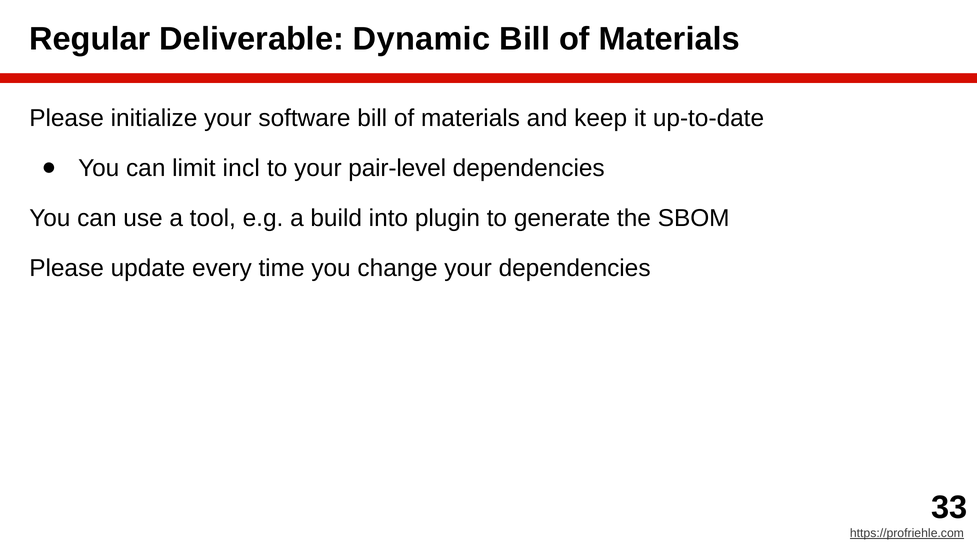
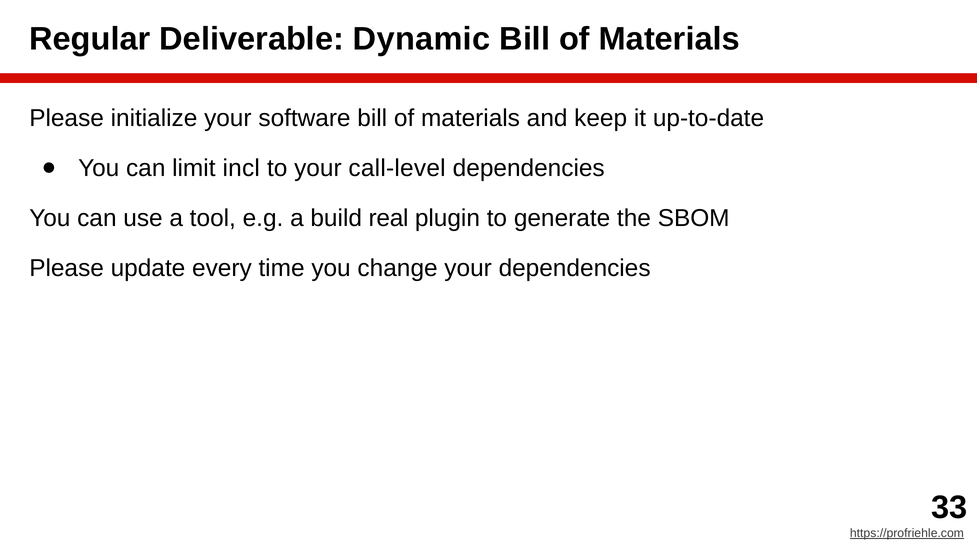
pair-level: pair-level -> call-level
into: into -> real
